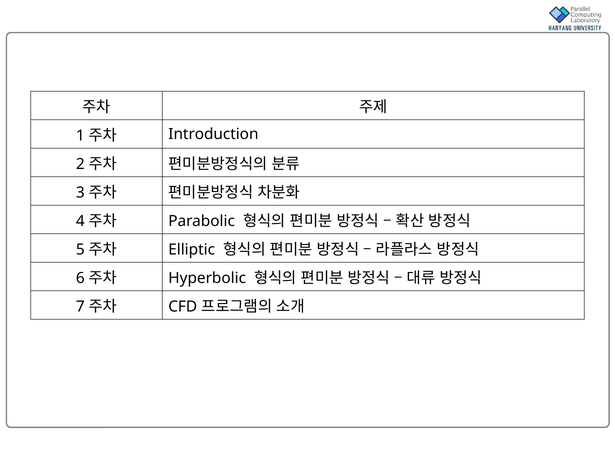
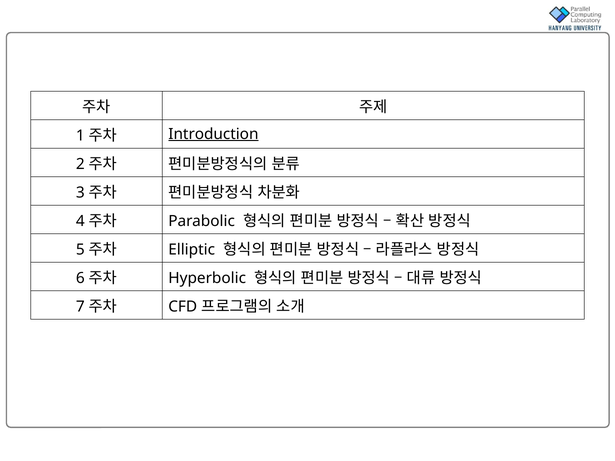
Introduction underline: none -> present
